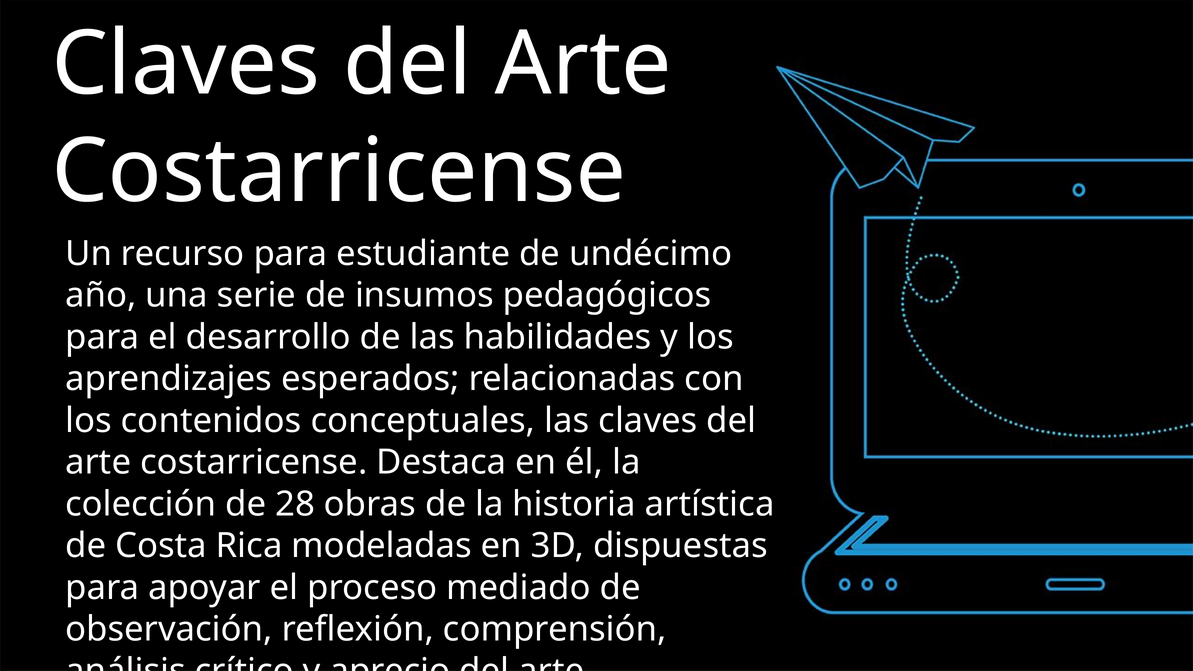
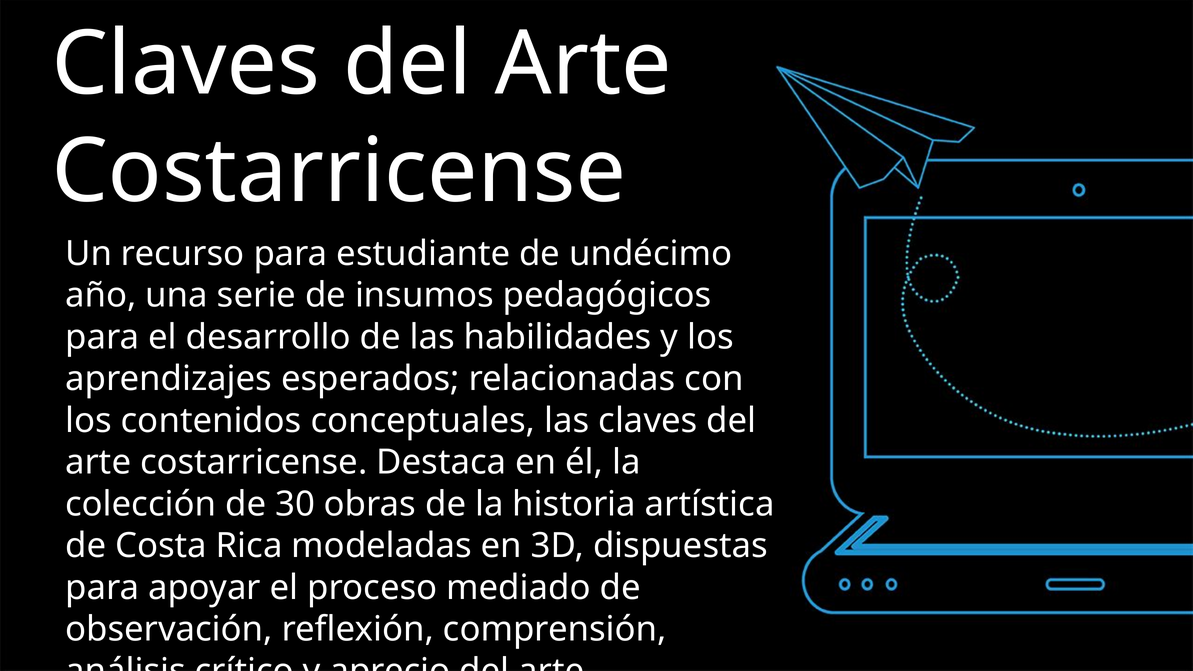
28: 28 -> 30
